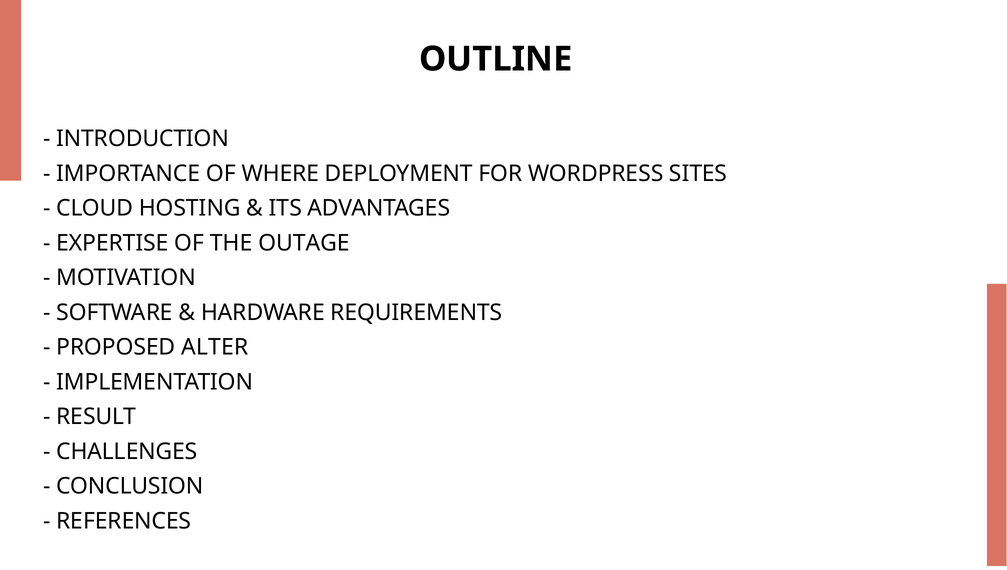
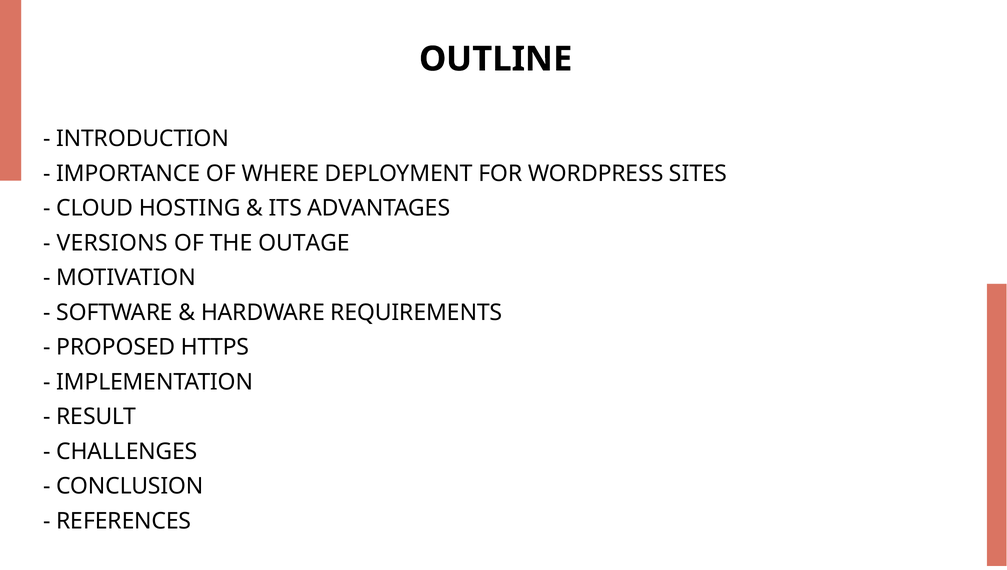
EXPERTISE: EXPERTISE -> VERSIONS
ALTER: ALTER -> HTTPS
